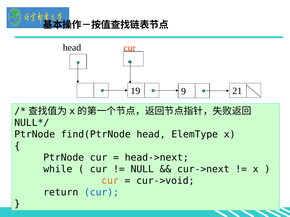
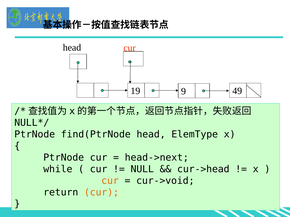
19 21: 21 -> 49
cur->next: cur->next -> cur->head
cur at (101, 193) colour: blue -> orange
